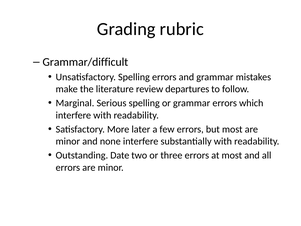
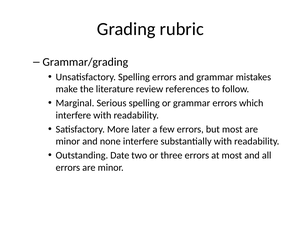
Grammar/difficult: Grammar/difficult -> Grammar/grading
departures: departures -> references
